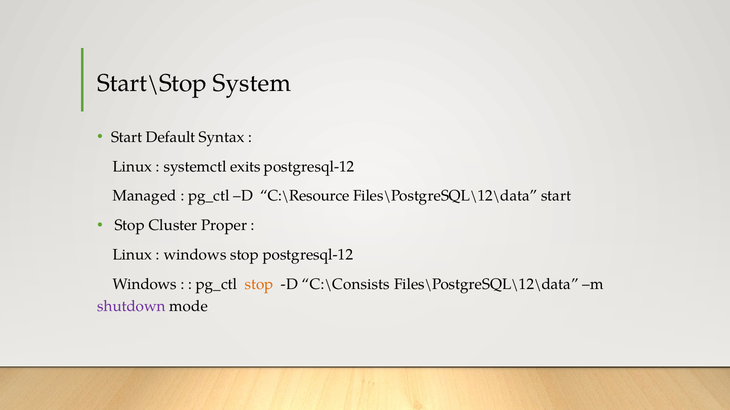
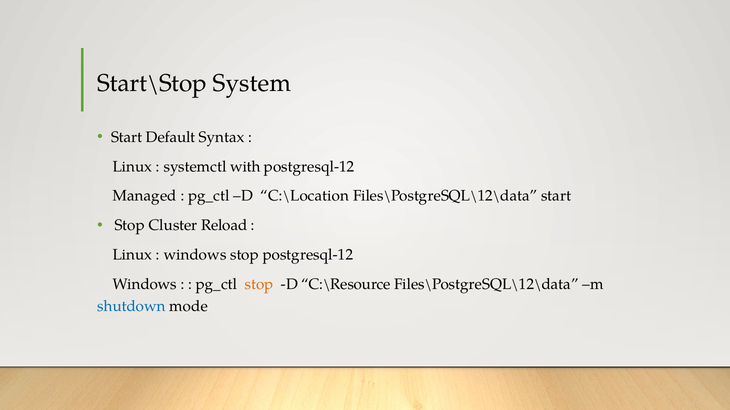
exits: exits -> with
C:\Resource: C:\Resource -> C:\Location
Proper: Proper -> Reload
C:\Consists: C:\Consists -> C:\Resource
shutdown colour: purple -> blue
